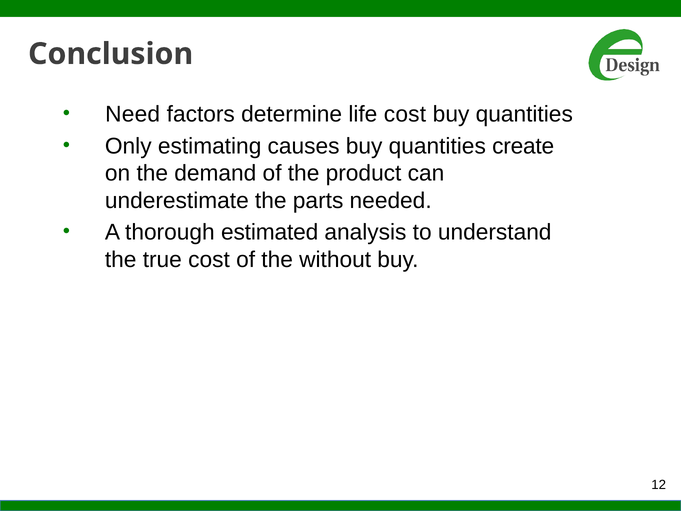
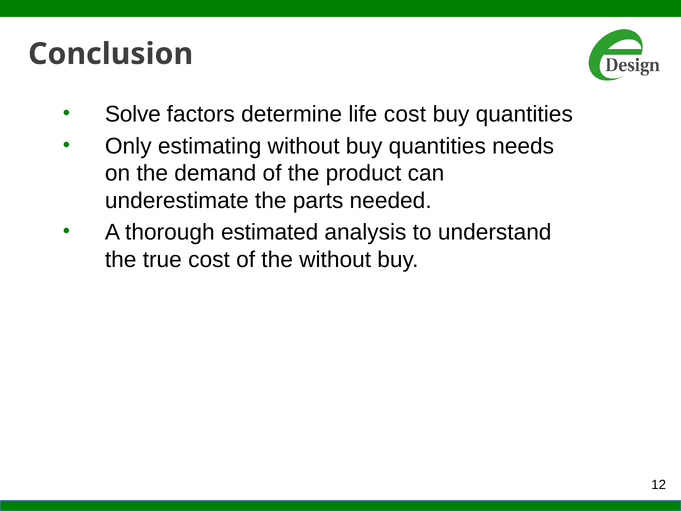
Need: Need -> Solve
estimating causes: causes -> without
create: create -> needs
